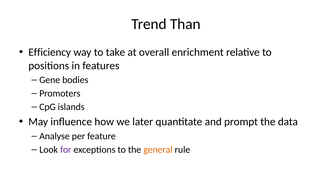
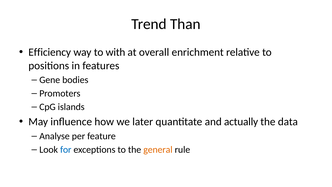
take: take -> with
prompt: prompt -> actually
for colour: purple -> blue
